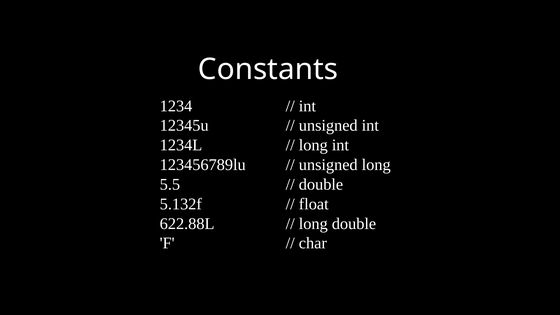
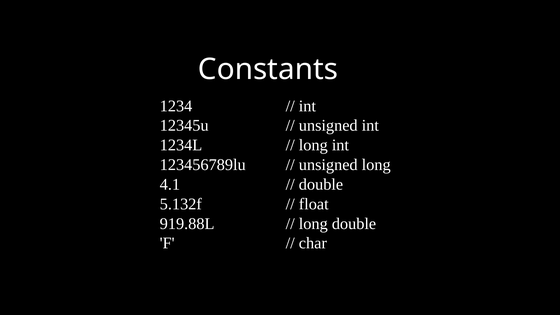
5.5: 5.5 -> 4.1
622.88L: 622.88L -> 919.88L
